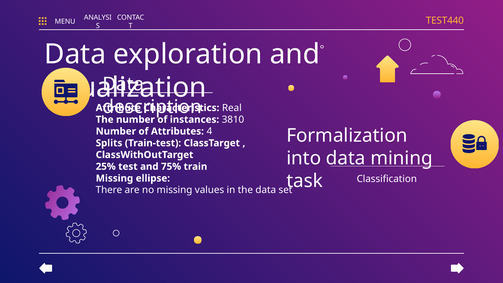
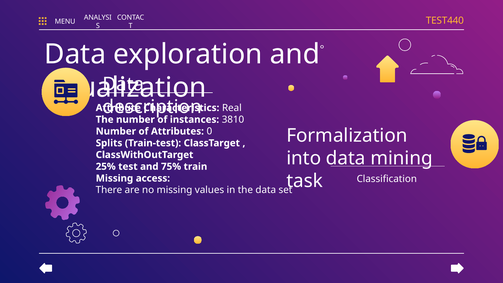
4: 4 -> 0
ellipse: ellipse -> access
